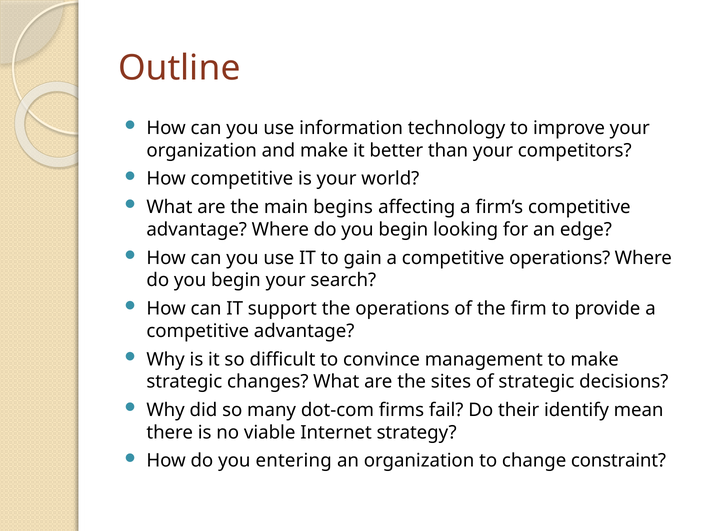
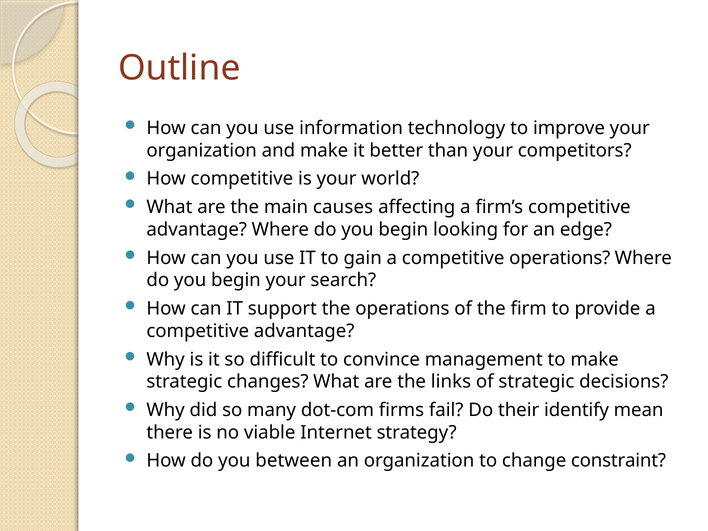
begins: begins -> causes
sites: sites -> links
entering: entering -> between
